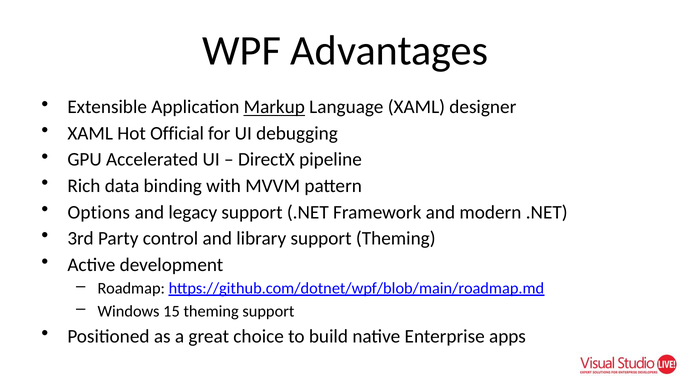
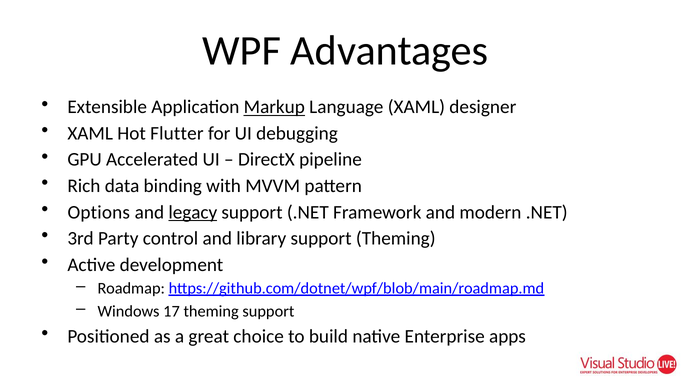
Official: Official -> Flutter
legacy underline: none -> present
15: 15 -> 17
